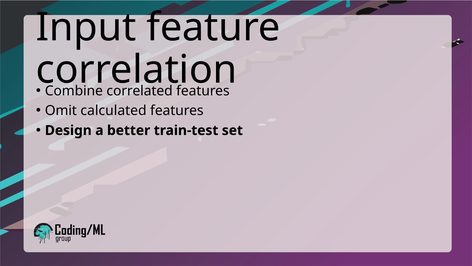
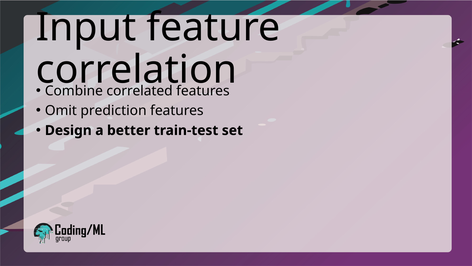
calculated: calculated -> prediction
